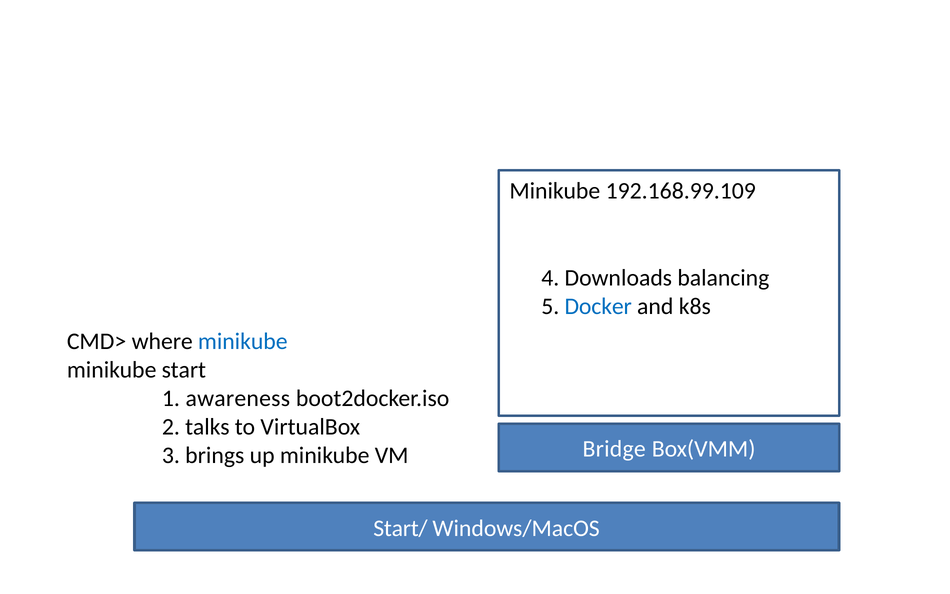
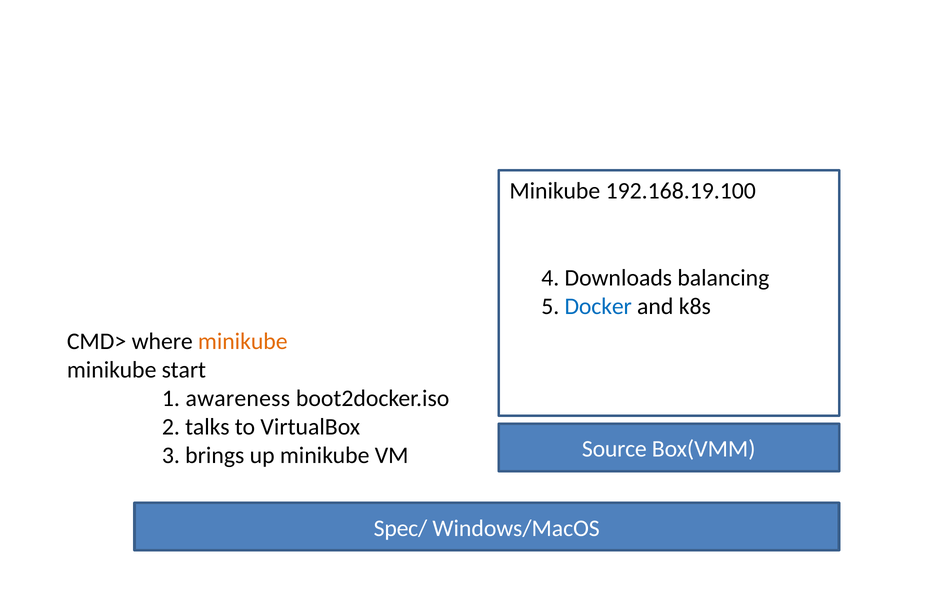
192.168.99.109: 192.168.99.109 -> 192.168.19.100
minikube at (243, 341) colour: blue -> orange
Bridge: Bridge -> Source
Start/: Start/ -> Spec/
